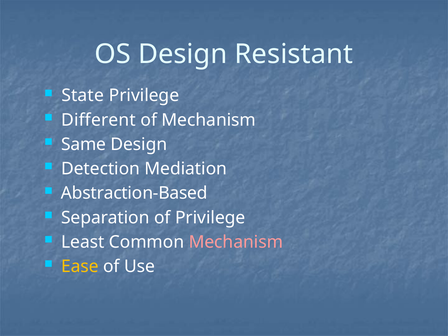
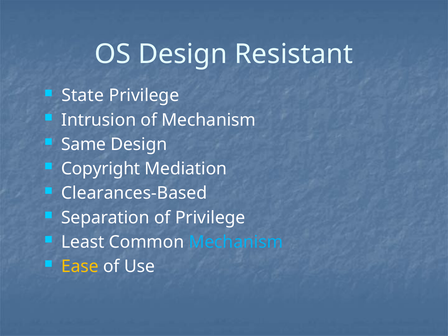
Different: Different -> Intrusion
Detection: Detection -> Copyright
Abstraction-Based: Abstraction-Based -> Clearances-Based
Mechanism at (236, 242) colour: pink -> light blue
